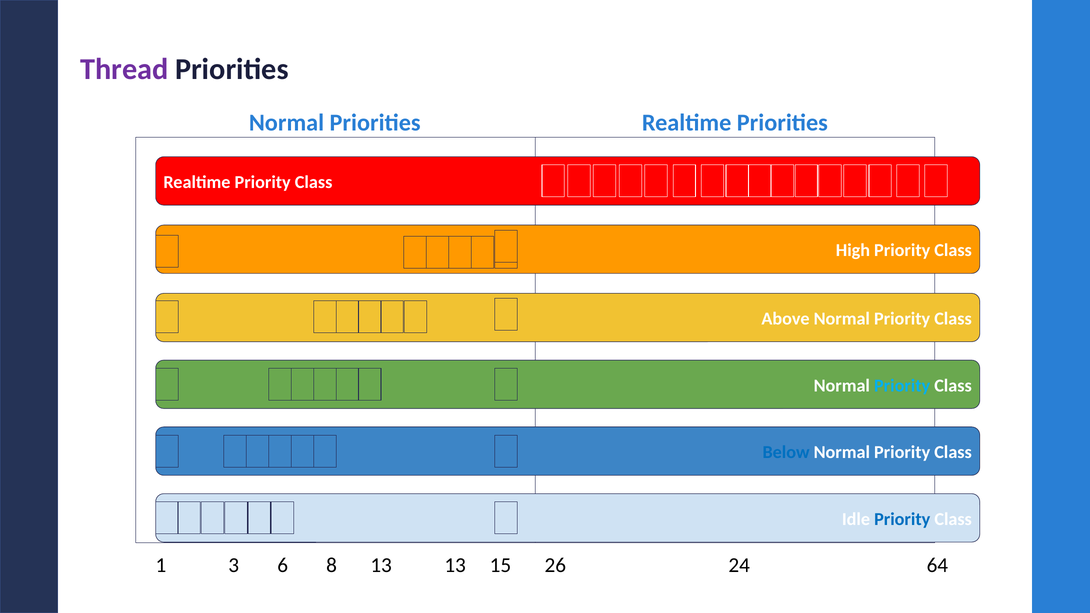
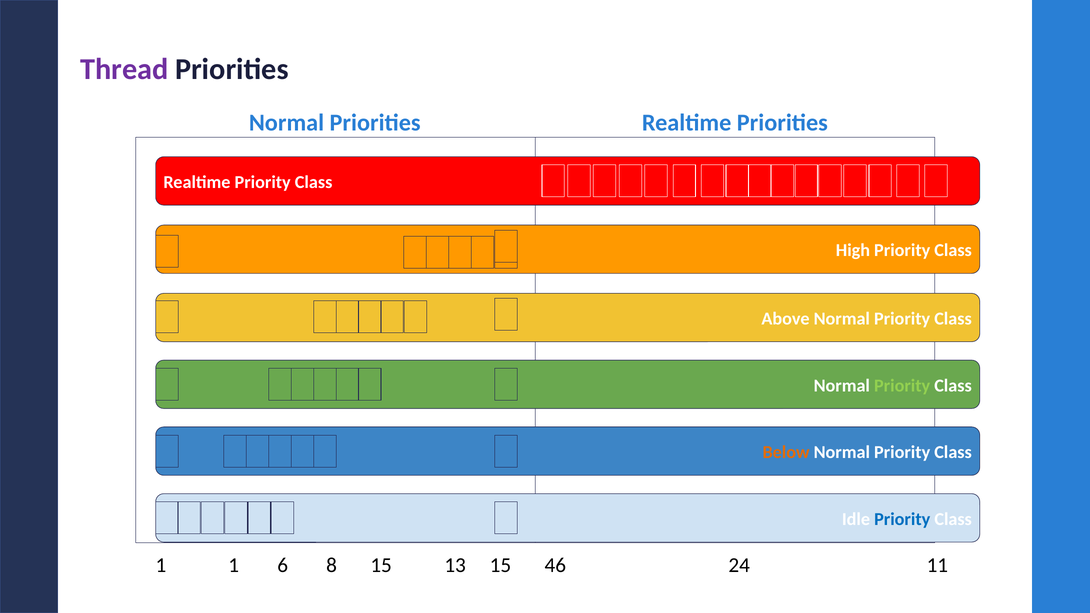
Priority at (902, 386) colour: light blue -> light green
Below colour: blue -> orange
1 3: 3 -> 1
8 13: 13 -> 15
26: 26 -> 46
64: 64 -> 11
